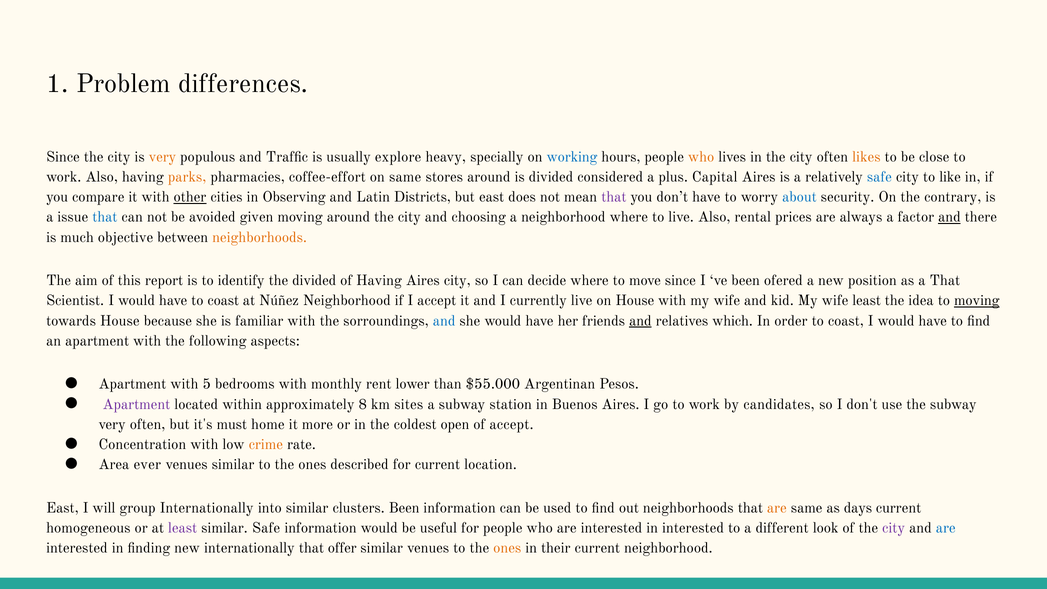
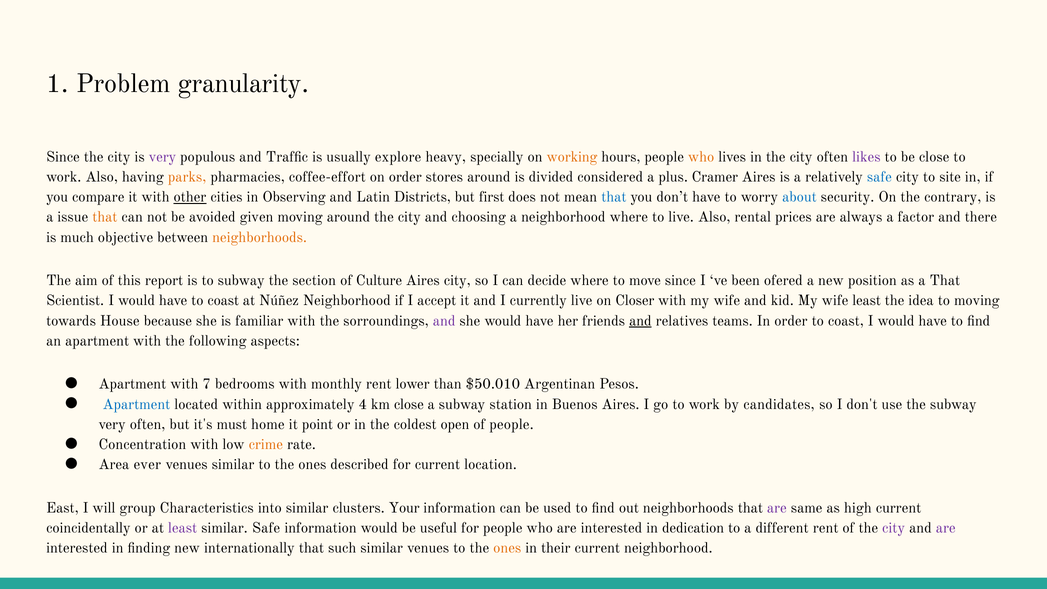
differences: differences -> granularity
very at (162, 157) colour: orange -> purple
working colour: blue -> orange
likes colour: orange -> purple
on same: same -> order
Capital: Capital -> Cramer
like: like -> site
but east: east -> first
that at (614, 197) colour: purple -> blue
that at (105, 217) colour: blue -> orange
and at (949, 217) underline: present -> none
to identify: identify -> subway
the divided: divided -> section
of Having: Having -> Culture
on House: House -> Closer
moving at (977, 301) underline: present -> none
and at (444, 321) colour: blue -> purple
which: which -> teams
5: 5 -> 7
$55.000: $55.000 -> $50.010
Apartment at (136, 404) colour: purple -> blue
8: 8 -> 4
km sites: sites -> close
more: more -> point
of accept: accept -> people
group Internationally: Internationally -> Characteristics
clusters Been: Been -> Your
are at (777, 508) colour: orange -> purple
days: days -> high
homogeneous: homogeneous -> coincidentally
in interested: interested -> dedication
different look: look -> rent
are at (946, 528) colour: blue -> purple
offer: offer -> such
